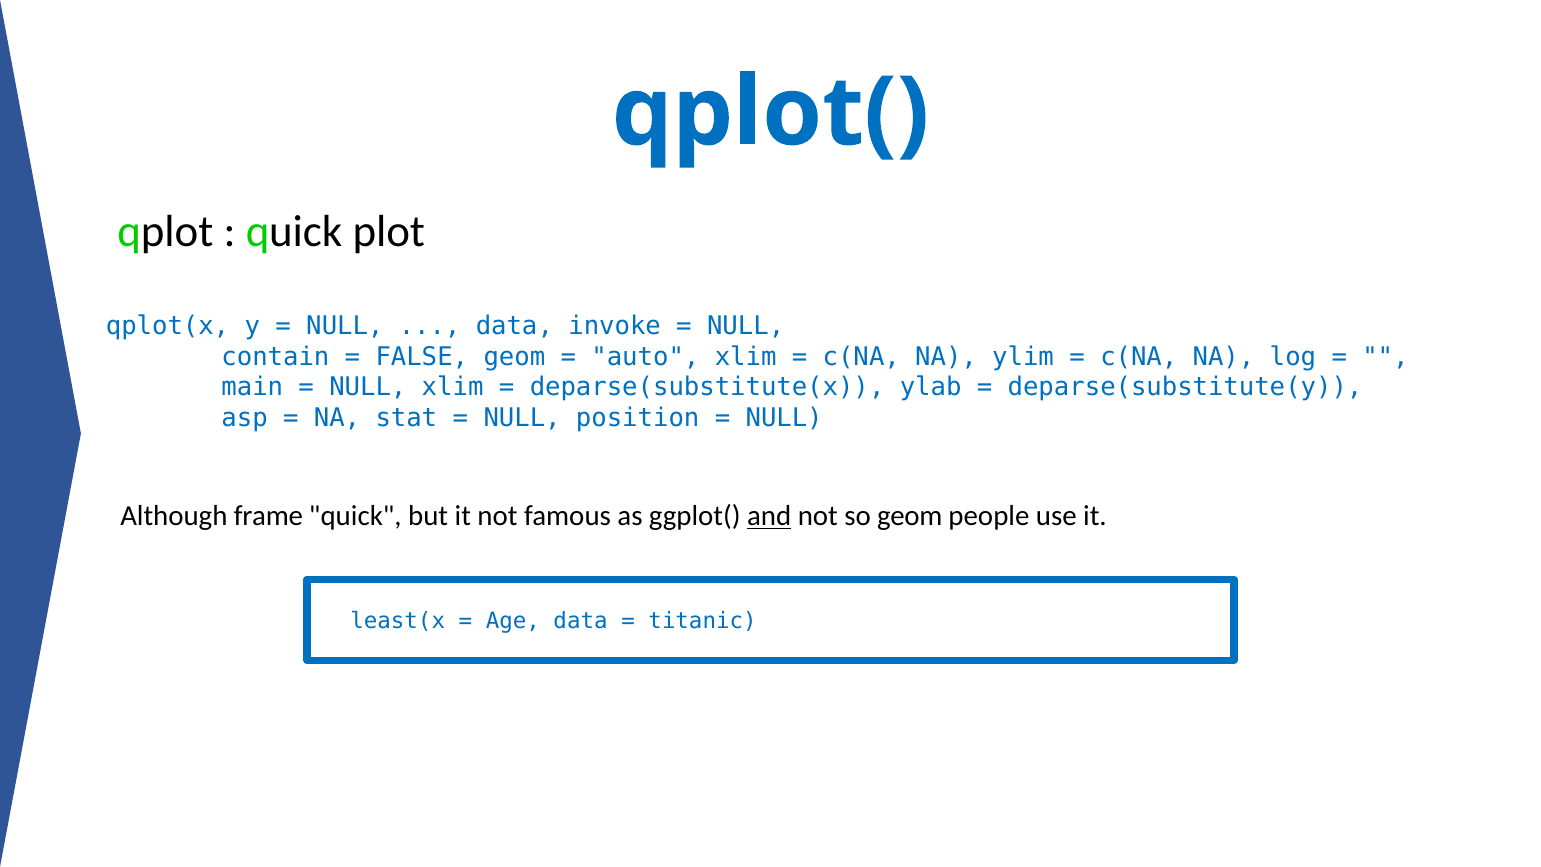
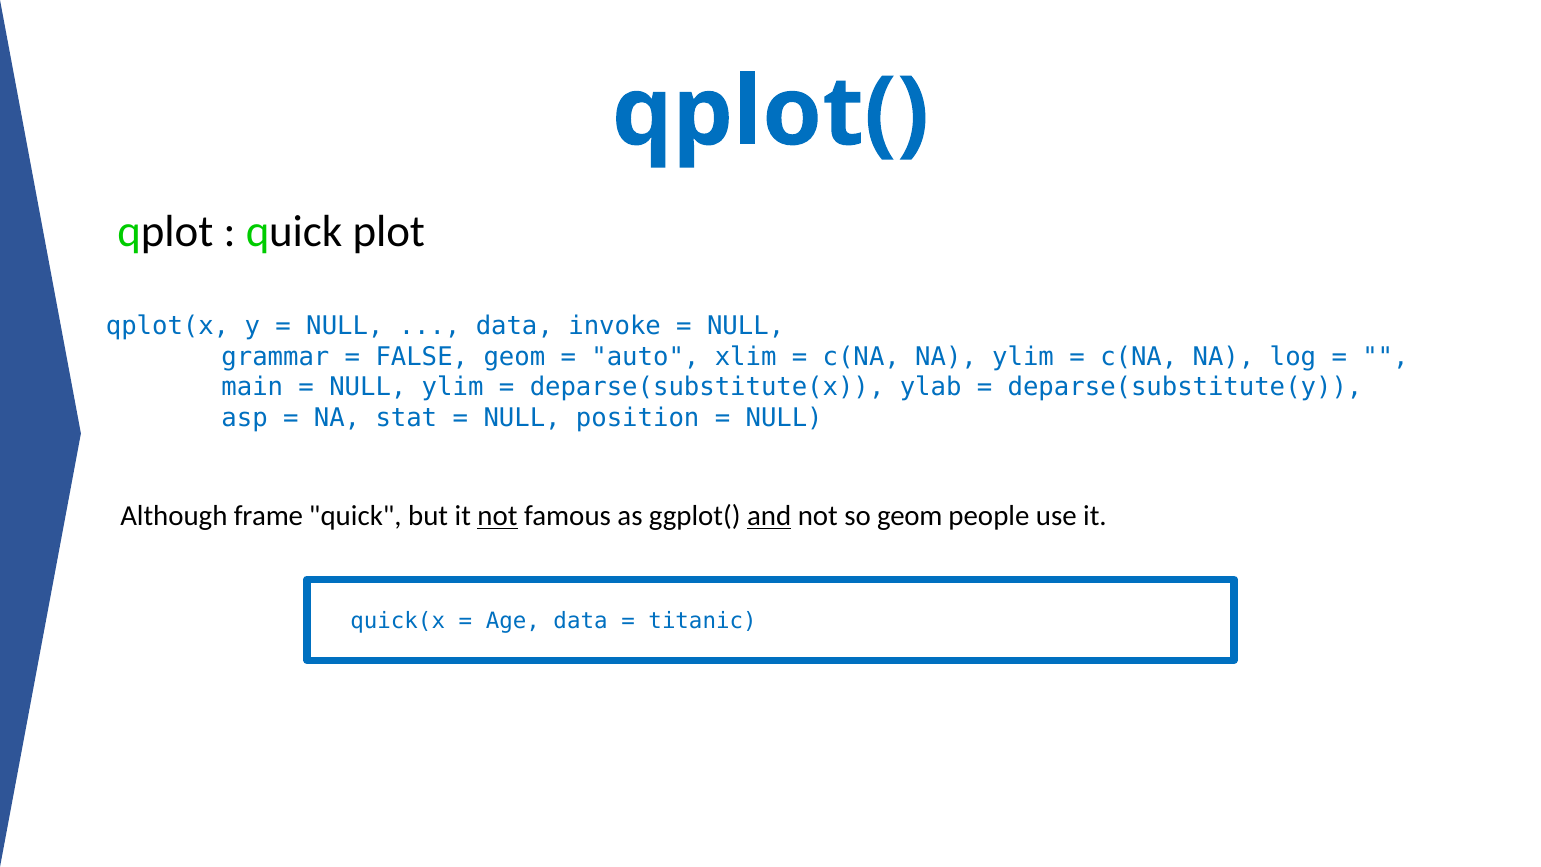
contain: contain -> grammar
NULL xlim: xlim -> ylim
not at (498, 516) underline: none -> present
least(x: least(x -> quick(x
